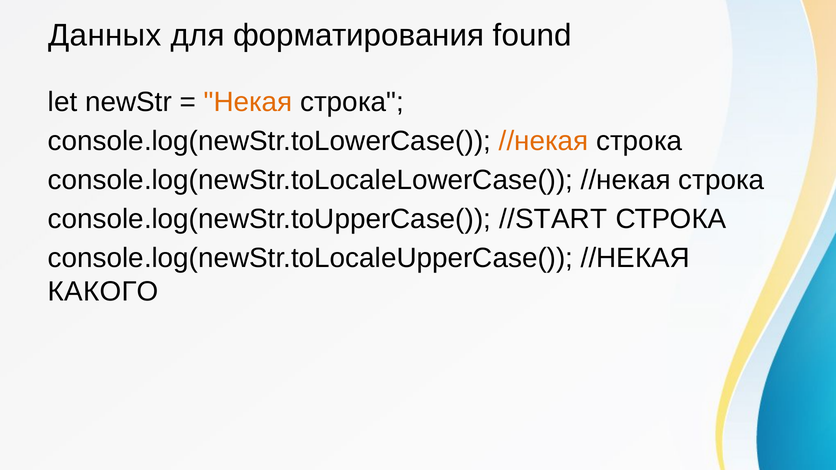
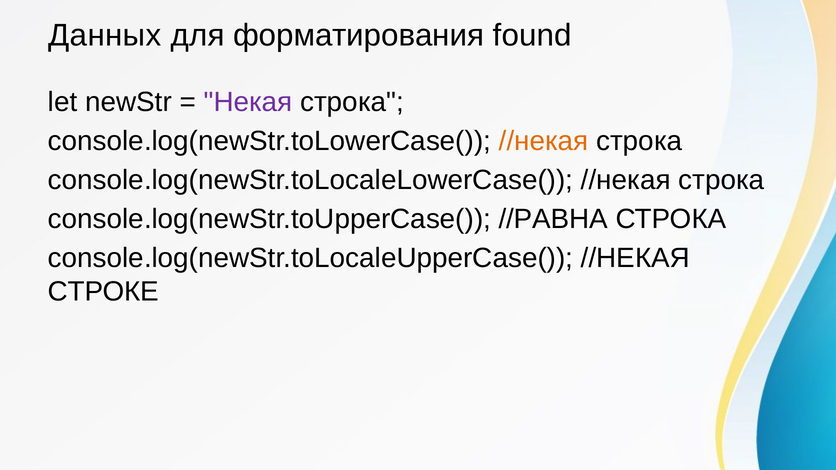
Некая colour: orange -> purple
//START: //START -> //РАВНА
КАКОГО: КАКОГО -> СТРОКЕ
